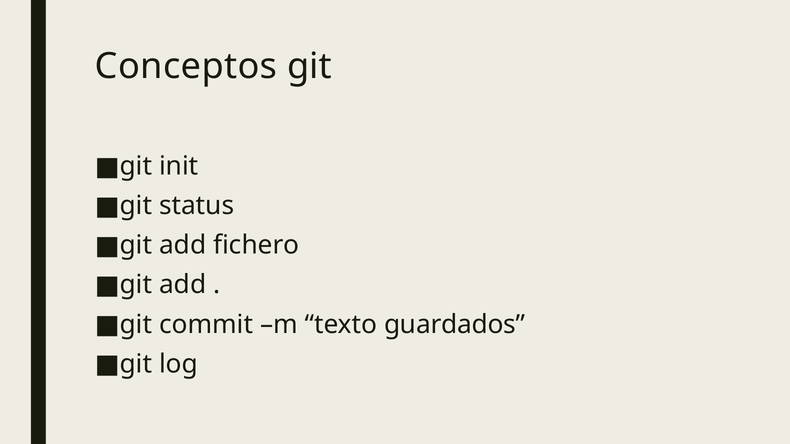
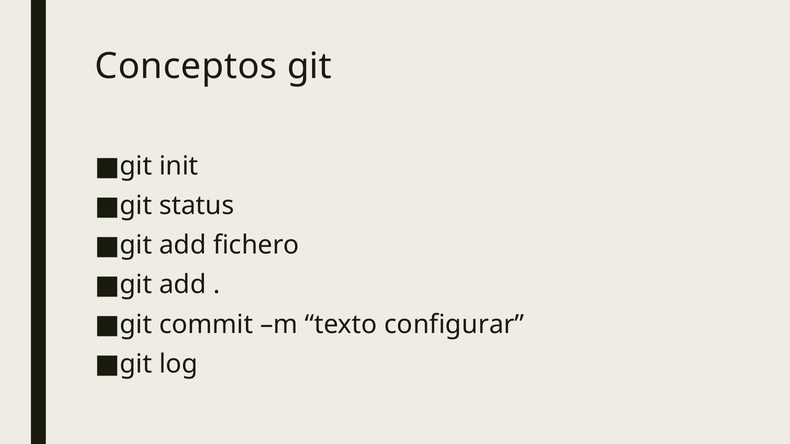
guardados: guardados -> configurar
